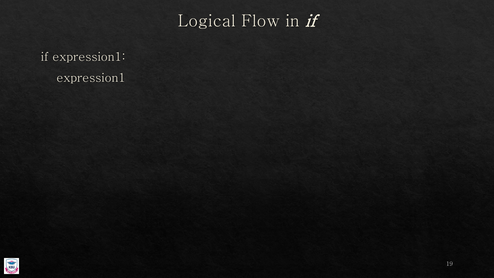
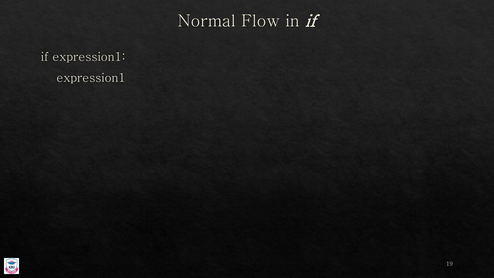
Logical: Logical -> Normal
